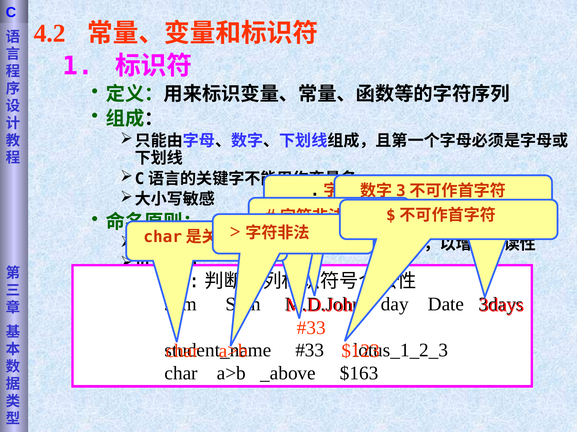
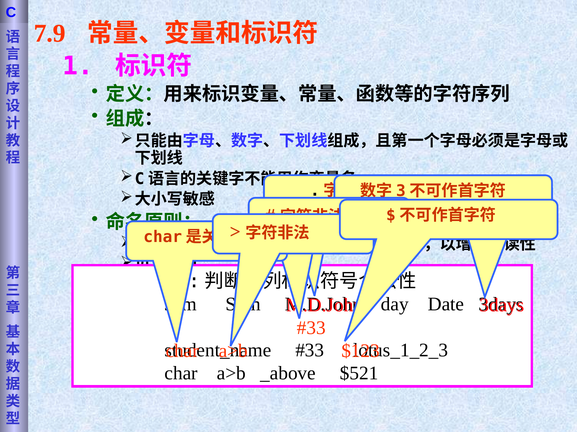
4.2: 4.2 -> 7.9
$163: $163 -> $521
